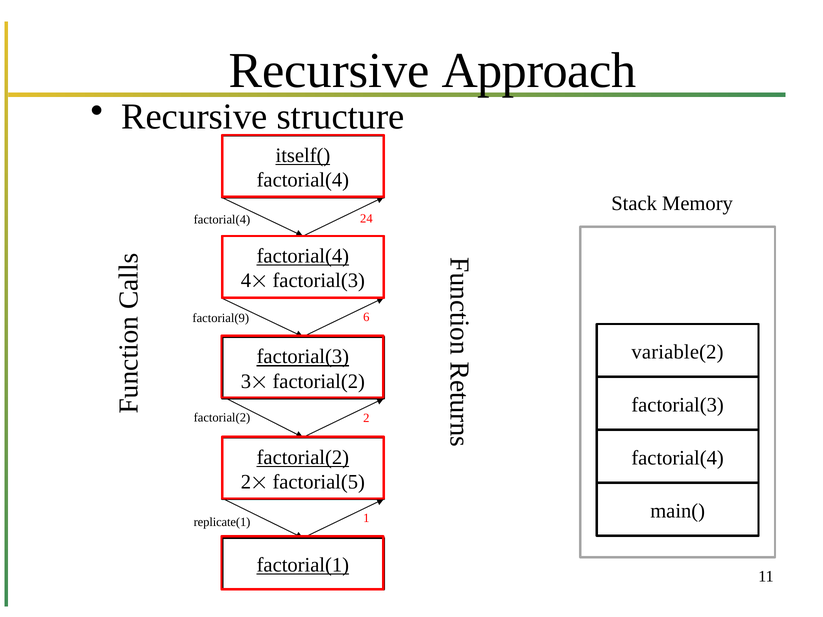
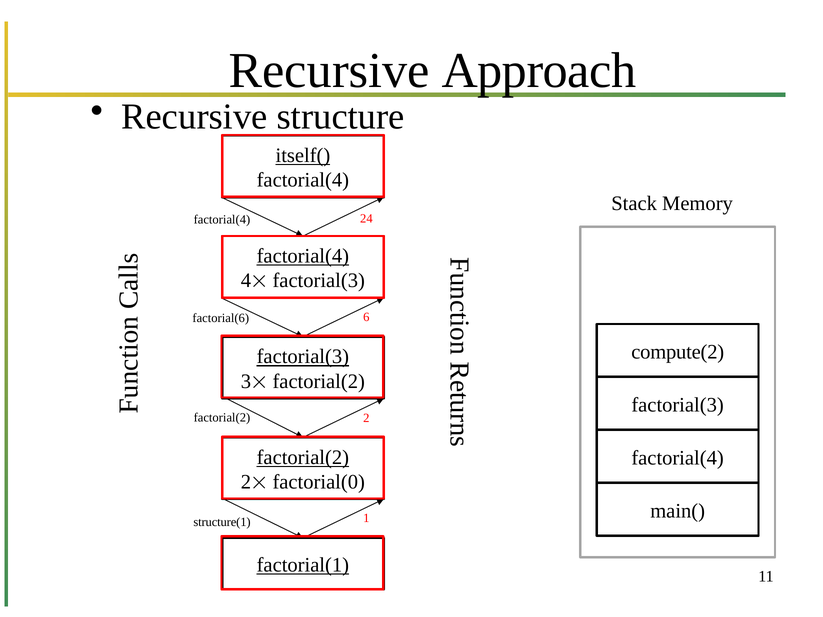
factorial(9: factorial(9 -> factorial(6
variable(2: variable(2 -> compute(2
factorial(5: factorial(5 -> factorial(0
replicate(1: replicate(1 -> structure(1
